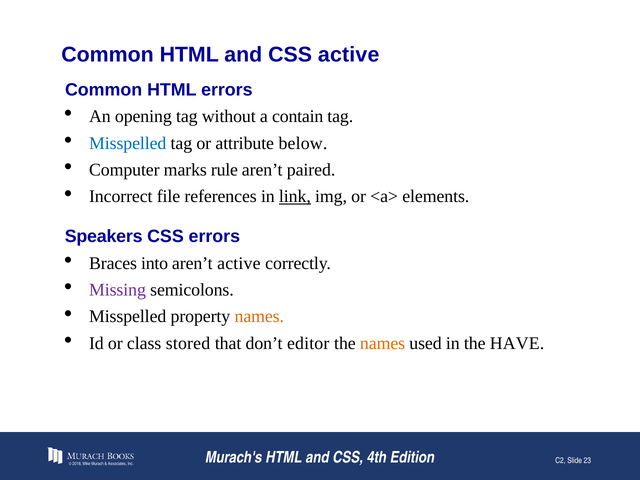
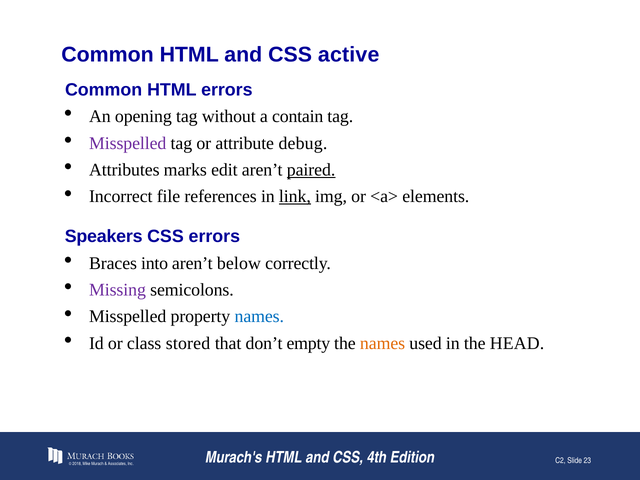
Misspelled at (128, 143) colour: blue -> purple
below: below -> debug
Computer: Computer -> Attributes
rule: rule -> edit
paired underline: none -> present
aren’t active: active -> below
names at (259, 317) colour: orange -> blue
editor: editor -> empty
HAVE: HAVE -> HEAD
